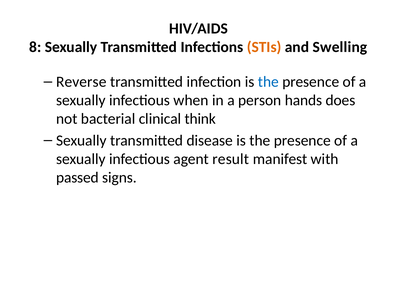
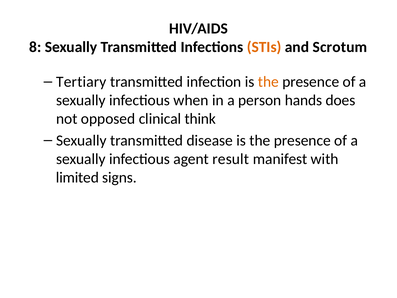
Swelling: Swelling -> Scrotum
Reverse: Reverse -> Tertiary
the at (268, 82) colour: blue -> orange
bacterial: bacterial -> opposed
passed: passed -> limited
